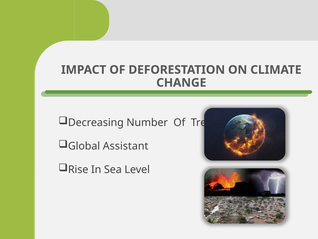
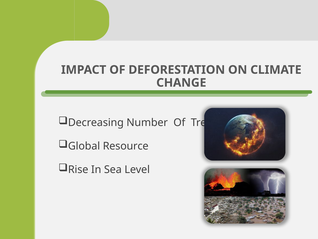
Assistant: Assistant -> Resource
